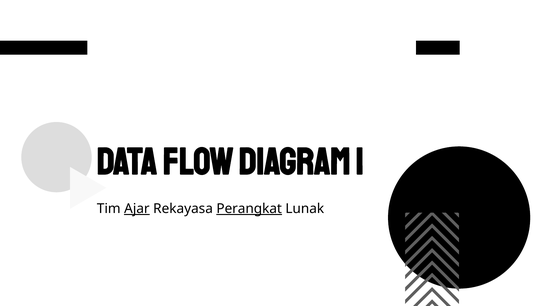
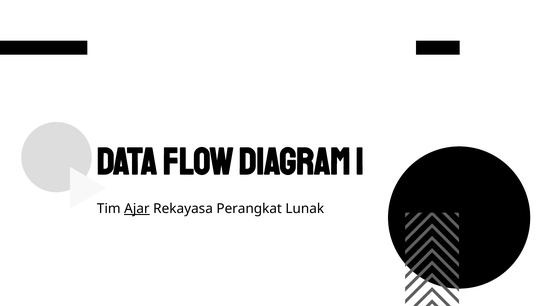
Perangkat underline: present -> none
